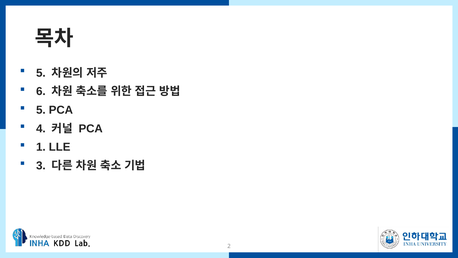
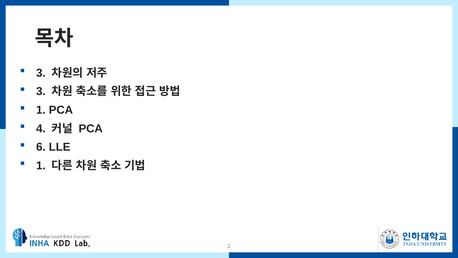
5 at (41, 73): 5 -> 3
6 at (41, 91): 6 -> 3
5 at (41, 110): 5 -> 1
1: 1 -> 6
3 at (41, 165): 3 -> 1
